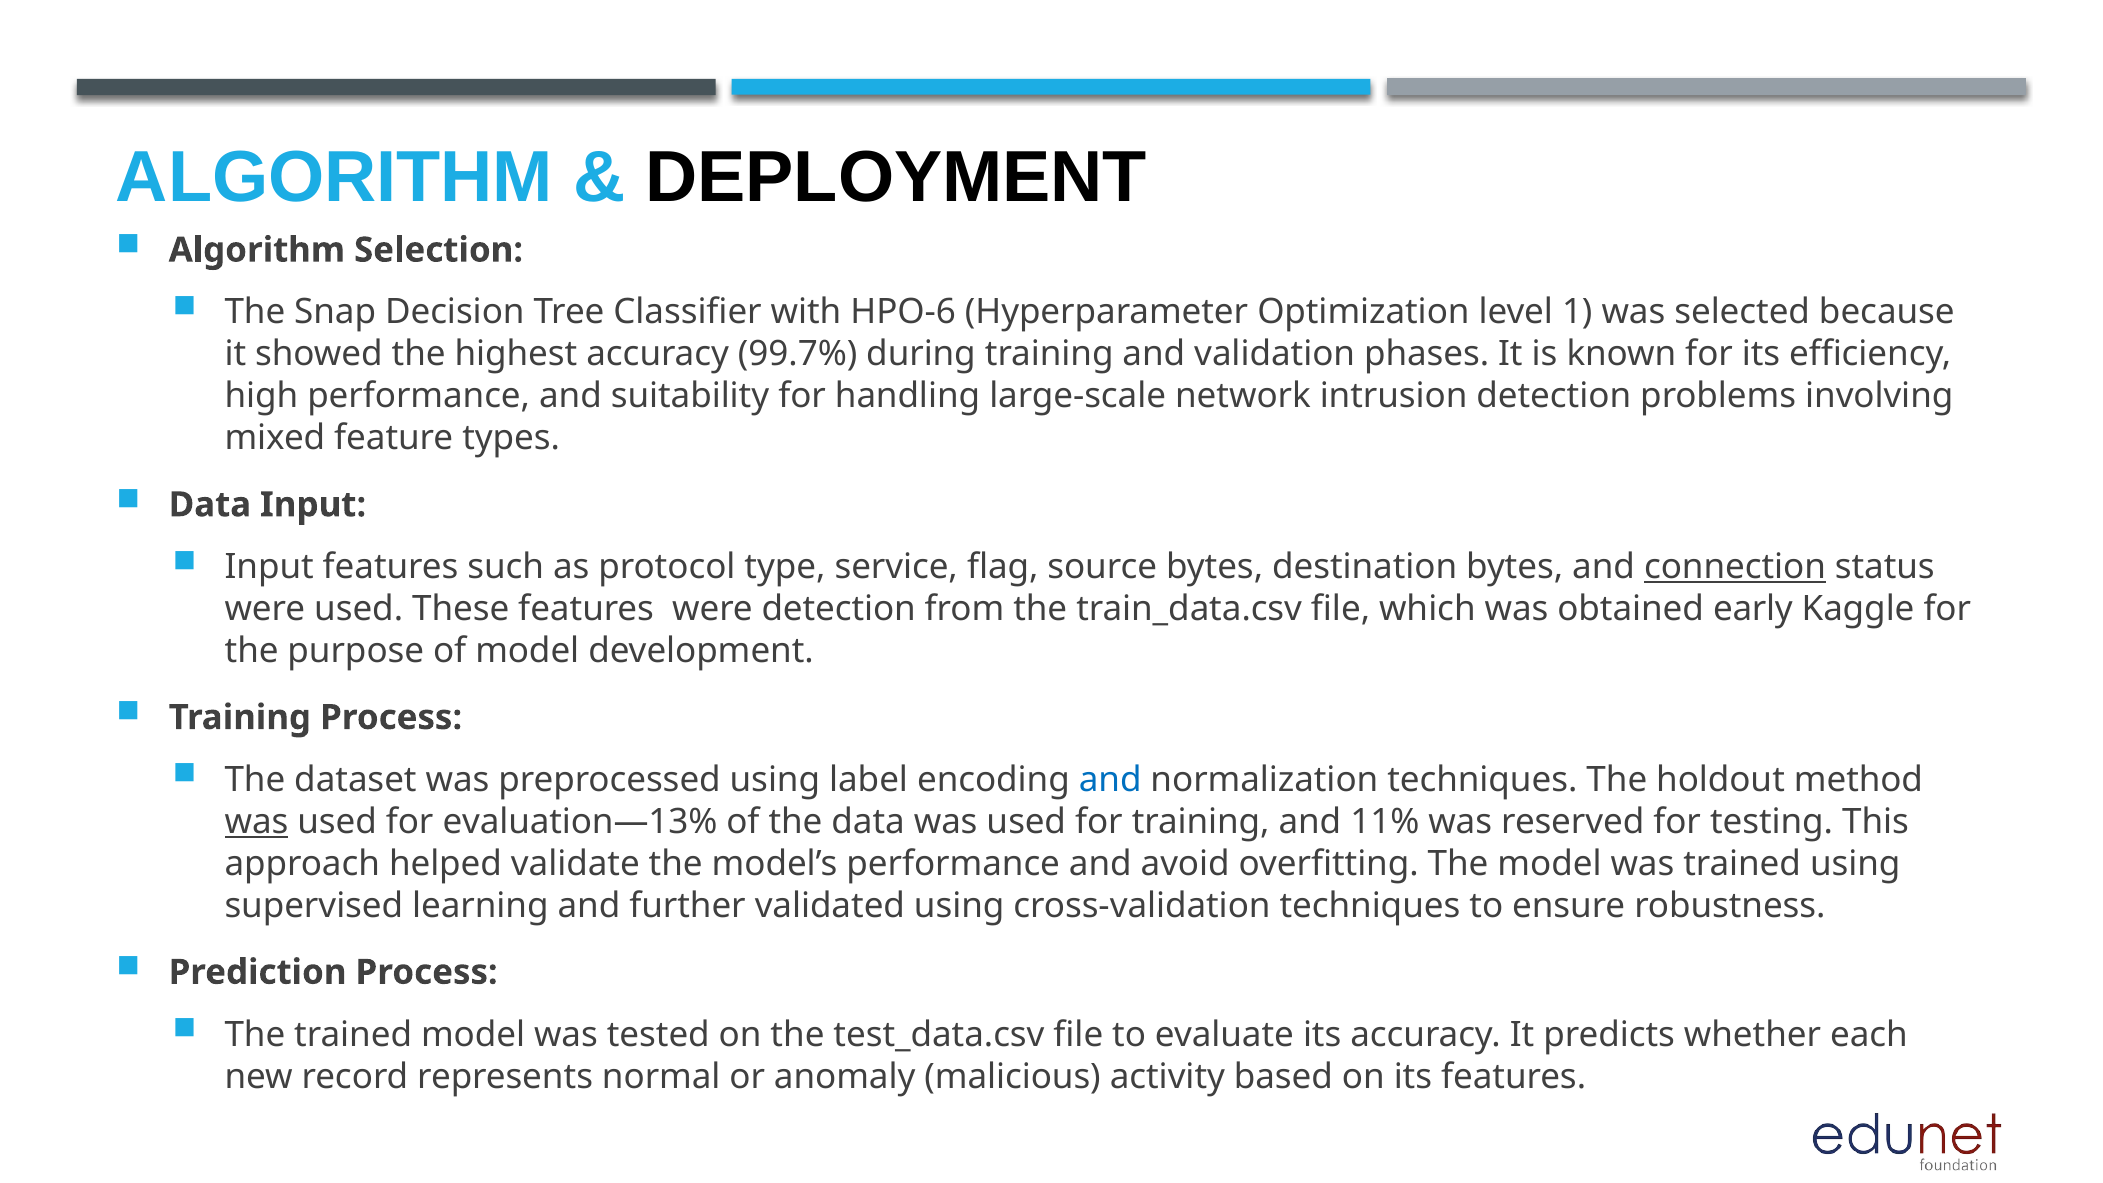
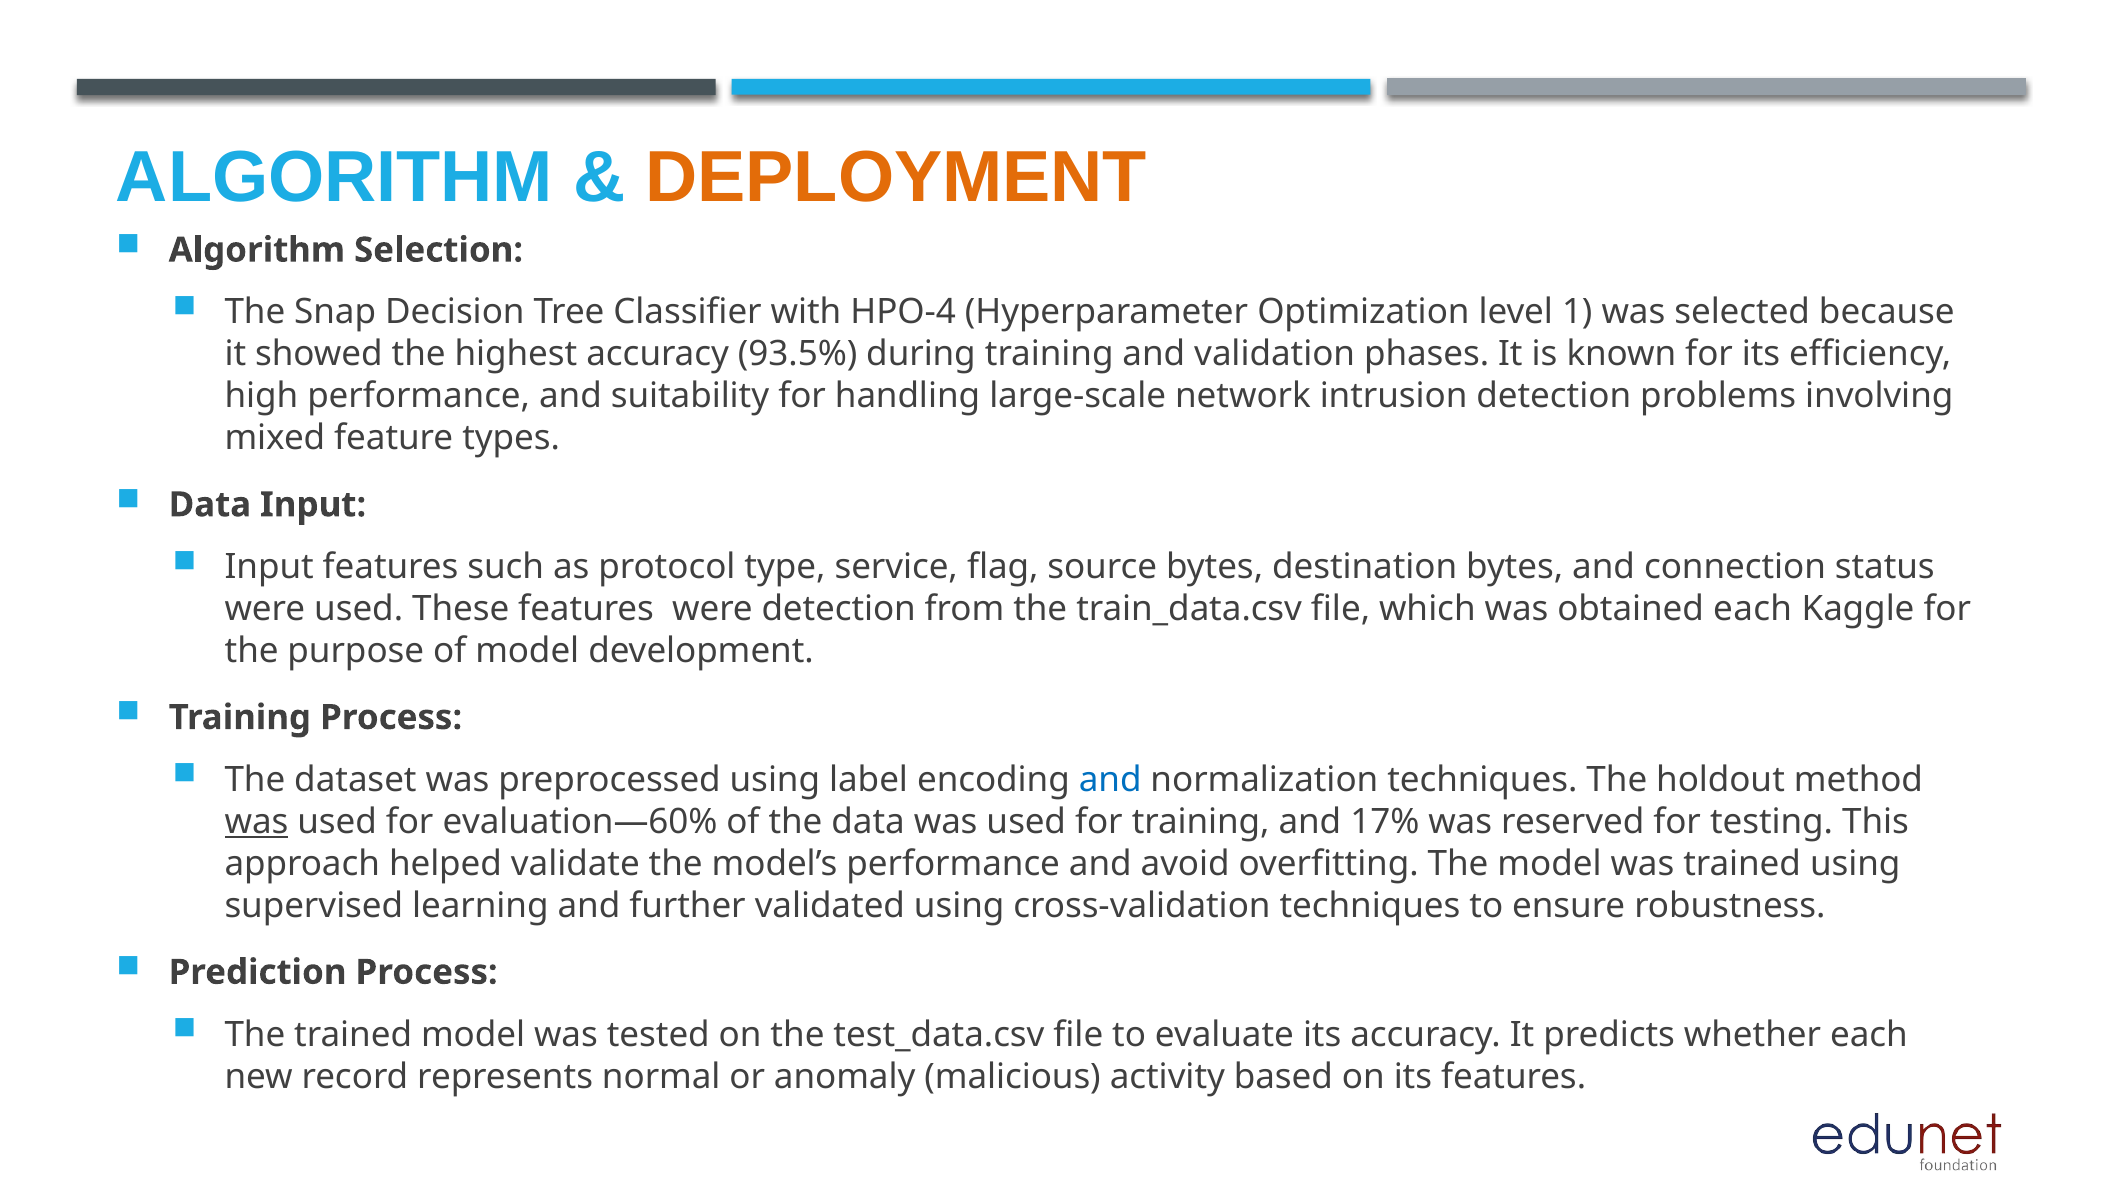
DEPLOYMENT colour: black -> orange
HPO-6: HPO-6 -> HPO-4
99.7%: 99.7% -> 93.5%
connection underline: present -> none
obtained early: early -> each
evaluation—13%: evaluation—13% -> evaluation—60%
11%: 11% -> 17%
